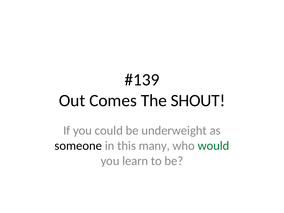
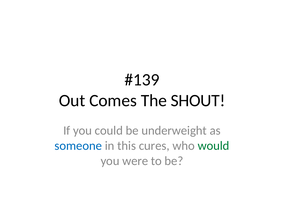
someone colour: black -> blue
many: many -> cures
learn: learn -> were
